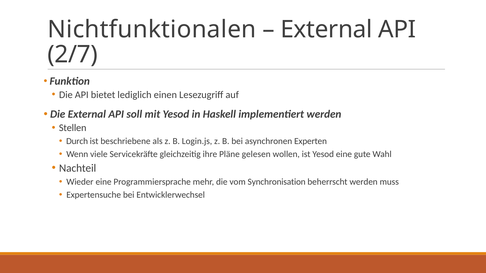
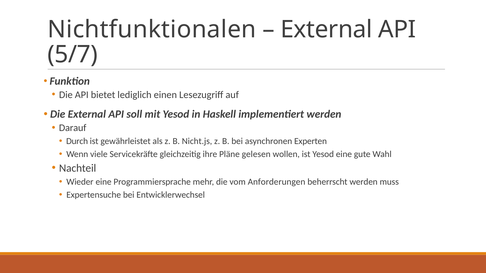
2/7: 2/7 -> 5/7
Stellen: Stellen -> Darauf
beschriebene: beschriebene -> gewährleistet
Login.js: Login.js -> Nicht.js
Synchronisation: Synchronisation -> Anforderungen
